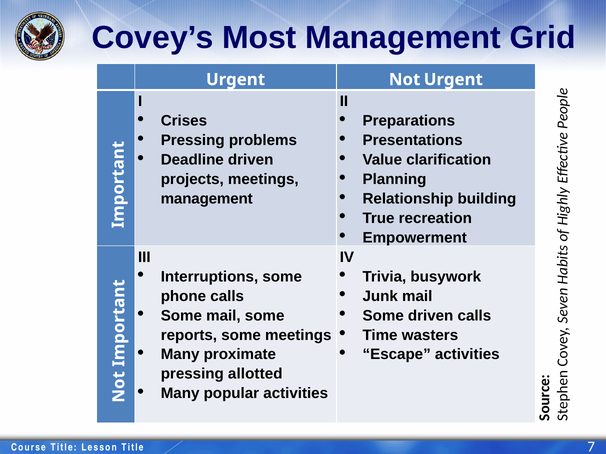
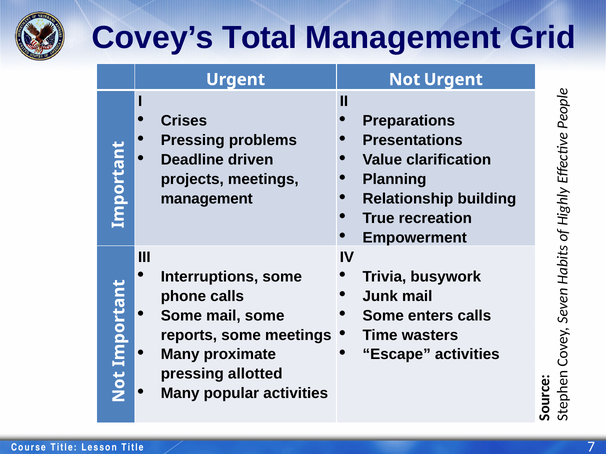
Most: Most -> Total
Some driven: driven -> enters
